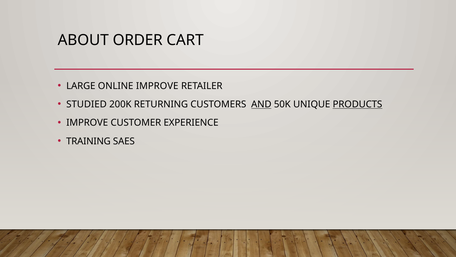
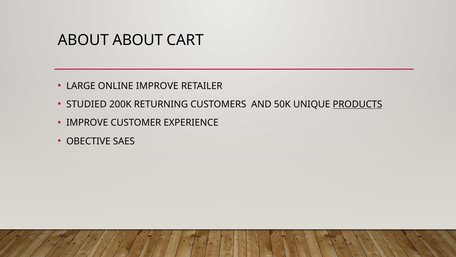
ABOUT ORDER: ORDER -> ABOUT
AND underline: present -> none
TRAINING: TRAINING -> OBECTIVE
